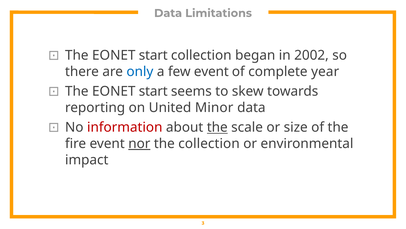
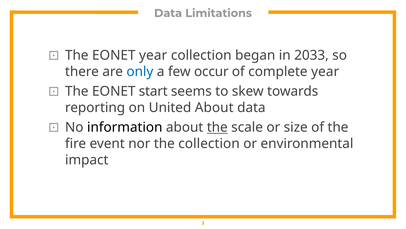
start at (153, 55): start -> year
2002: 2002 -> 2033
few event: event -> occur
United Minor: Minor -> About
information colour: red -> black
nor underline: present -> none
